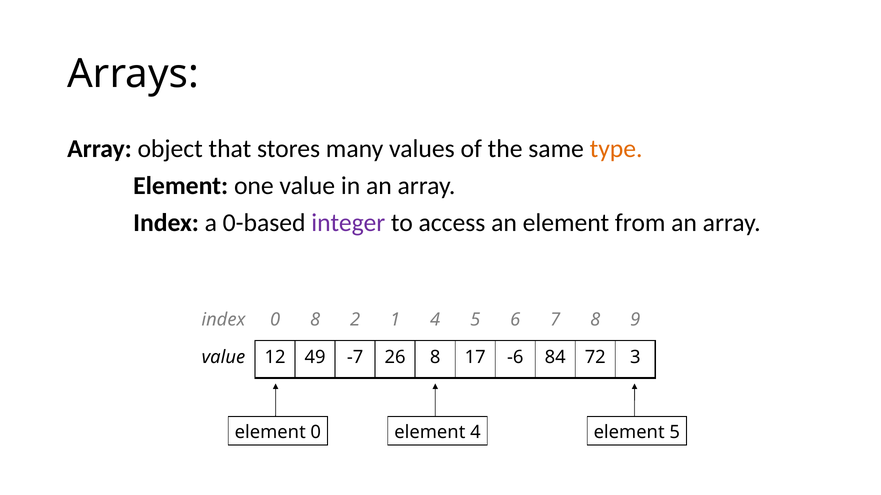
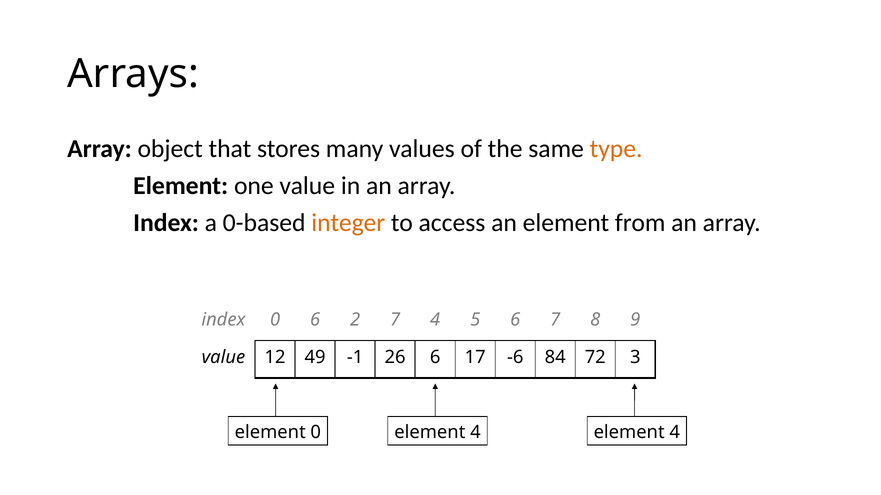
integer colour: purple -> orange
0 8: 8 -> 6
2 1: 1 -> 7
-7: -7 -> -1
26 8: 8 -> 6
4 element 5: 5 -> 4
